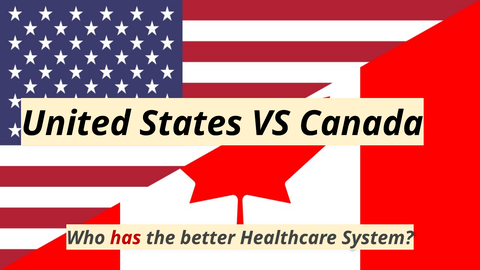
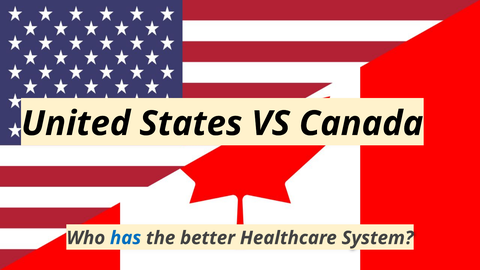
has colour: red -> blue
